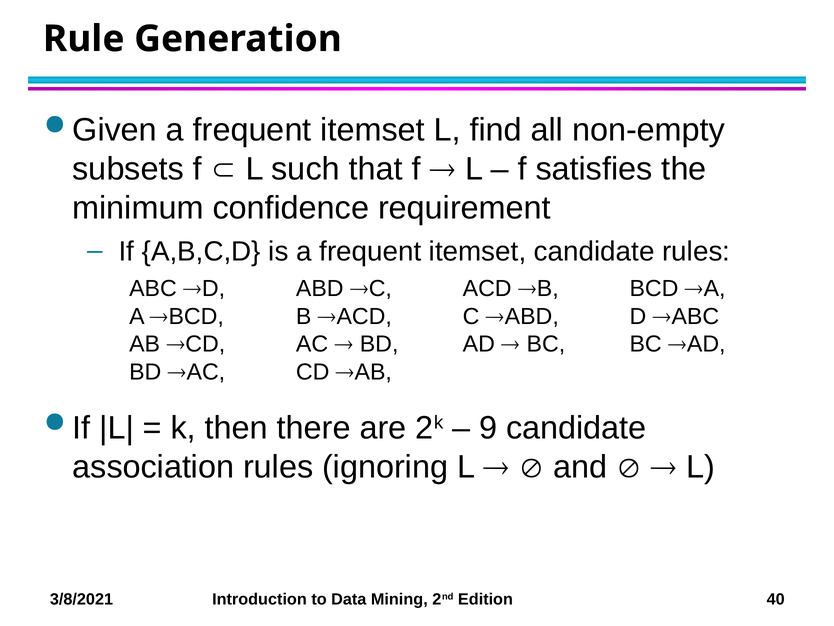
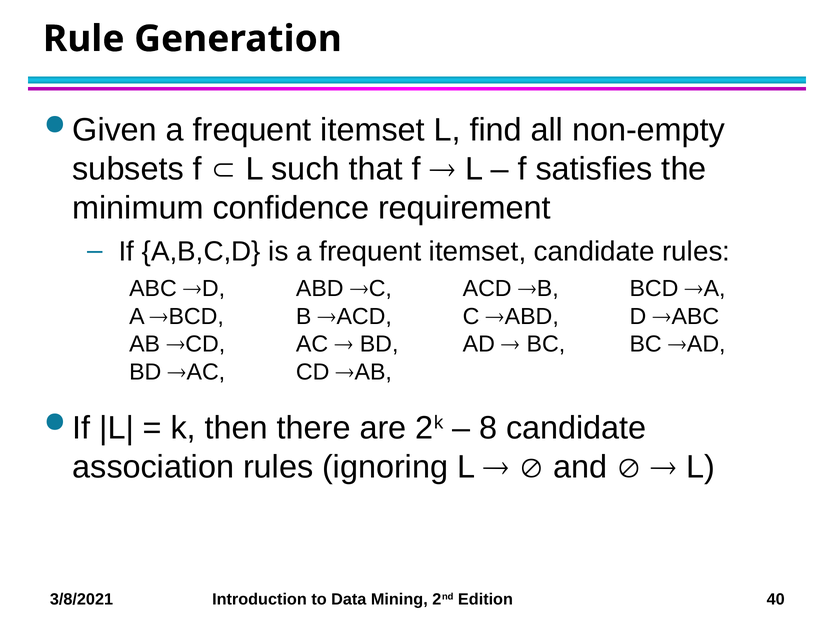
9: 9 -> 8
